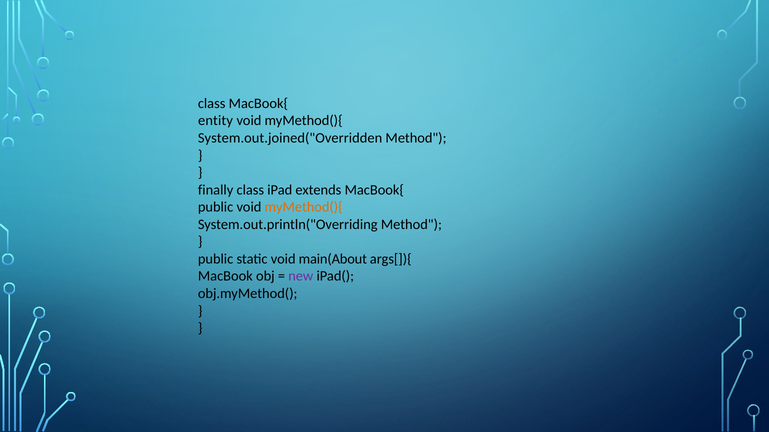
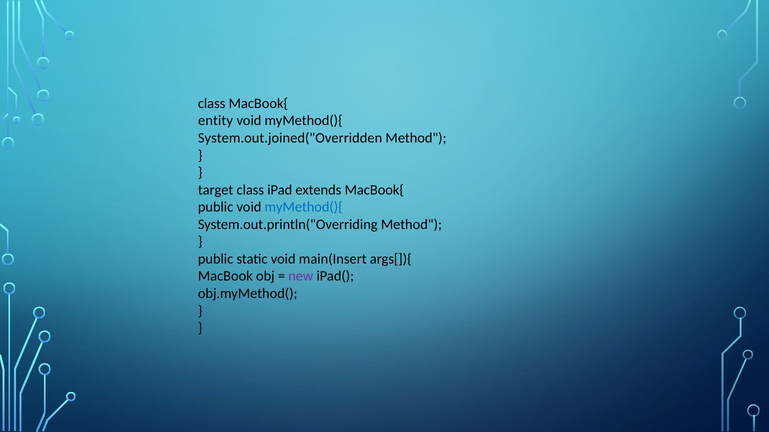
finally: finally -> target
myMethod(){ at (304, 207) colour: orange -> blue
main(About: main(About -> main(Insert
